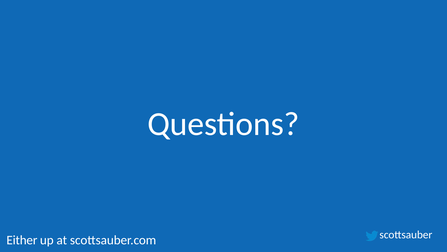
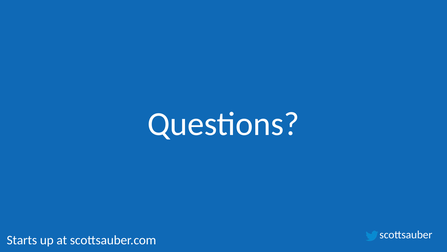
Either: Either -> Starts
